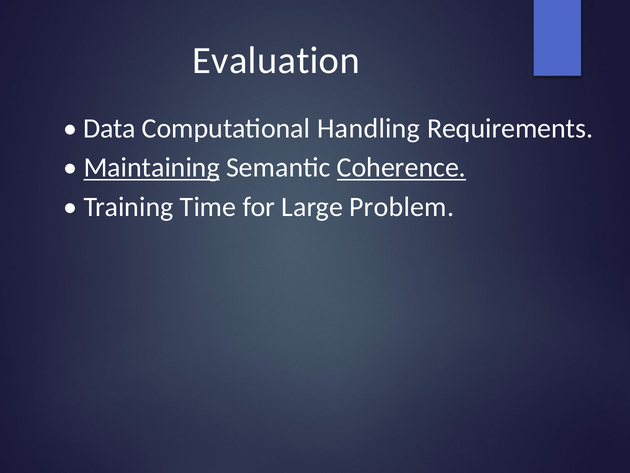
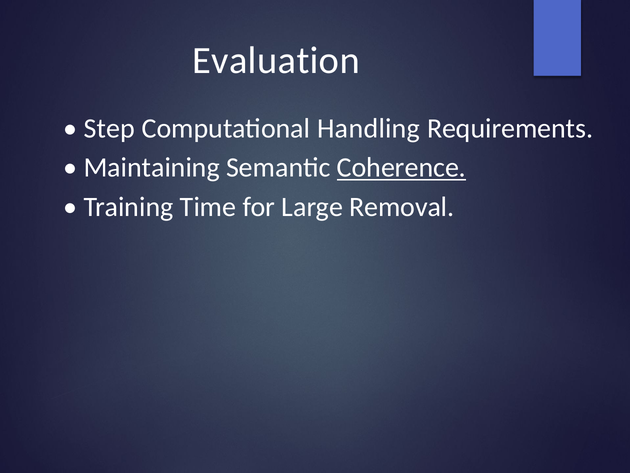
Data: Data -> Step
Maintaining underline: present -> none
Problem: Problem -> Removal
